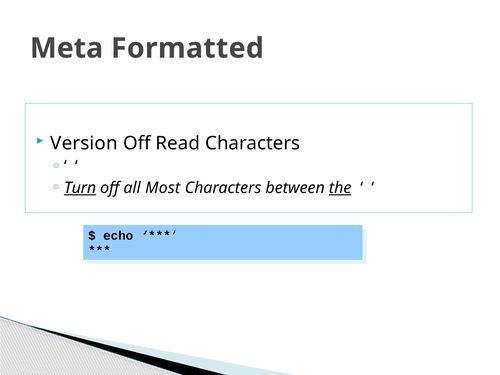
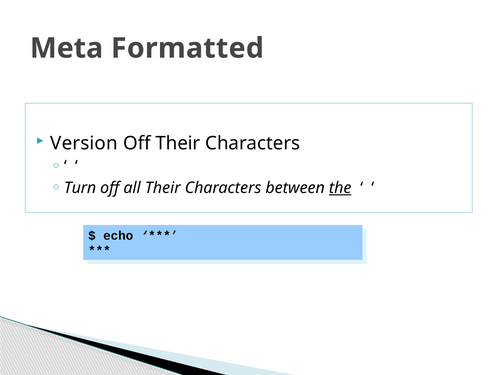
Off Read: Read -> Their
Turn underline: present -> none
all Most: Most -> Their
